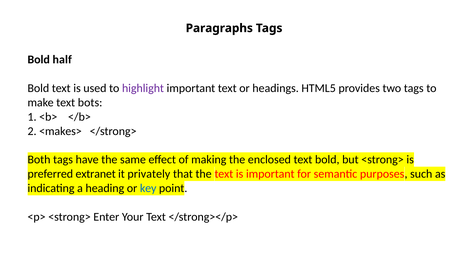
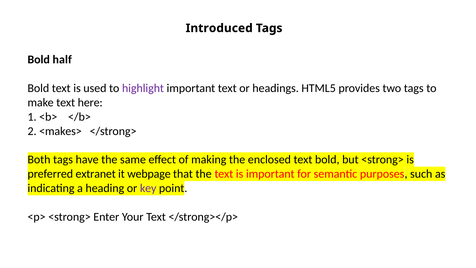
Paragraphs: Paragraphs -> Introduced
bots: bots -> here
privately: privately -> webpage
key colour: blue -> purple
